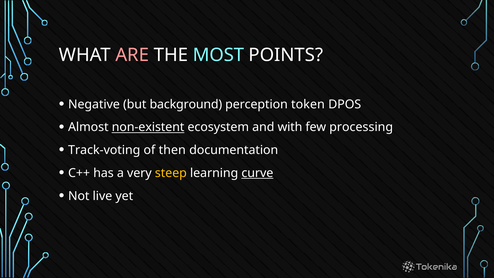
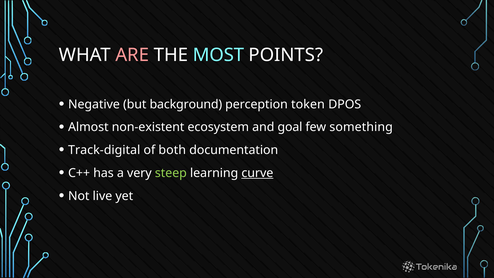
non-existent underline: present -> none
with: with -> goal
processing: processing -> something
Track-voting: Track-voting -> Track-digital
then: then -> both
steep colour: yellow -> light green
